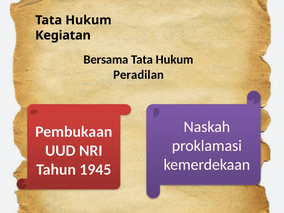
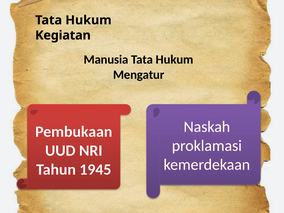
Bersama: Bersama -> Manusia
Peradilan: Peradilan -> Mengatur
